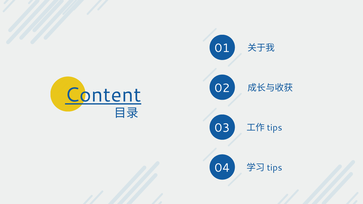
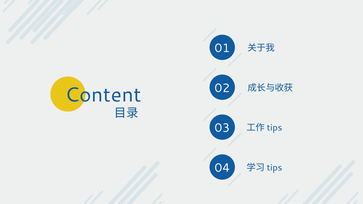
Content underline: present -> none
